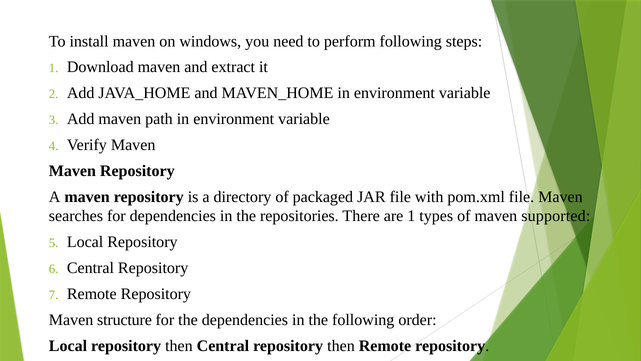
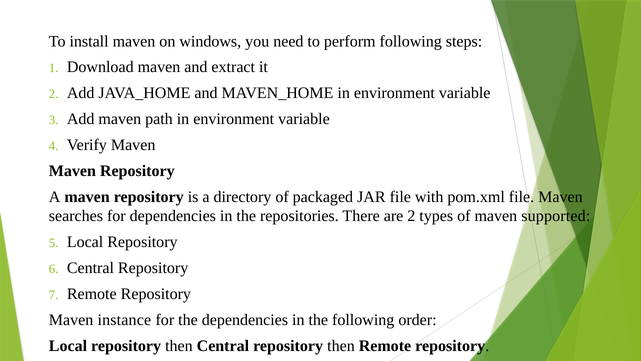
are 1: 1 -> 2
structure: structure -> instance
